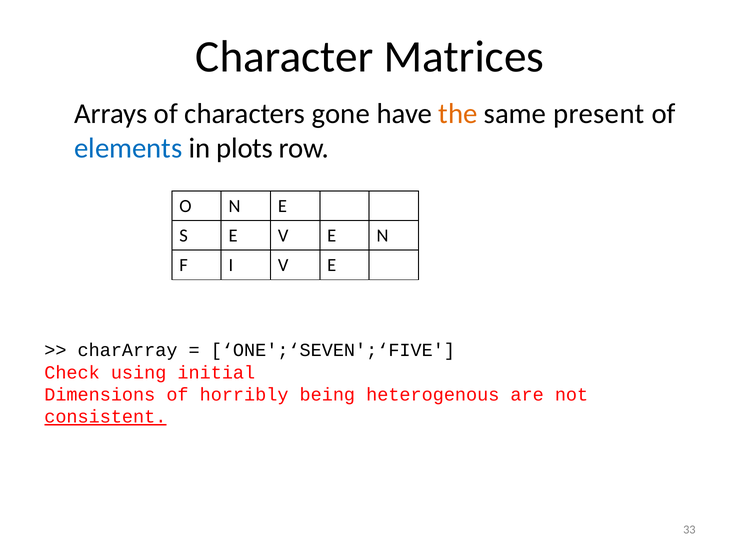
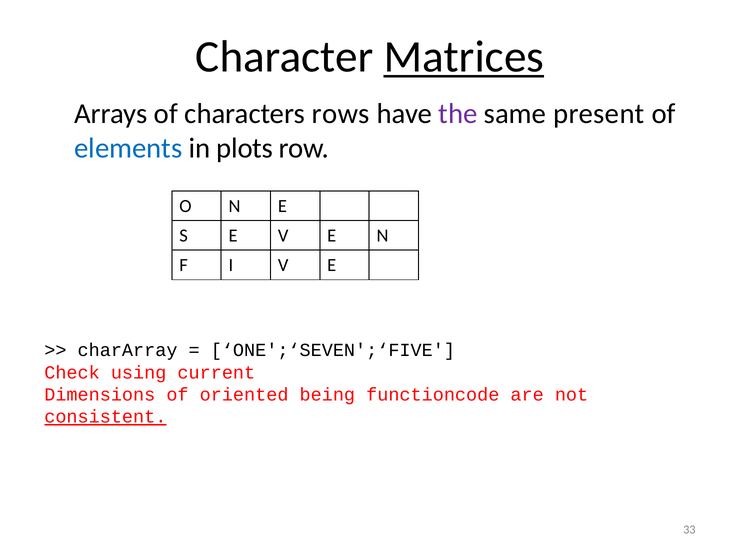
Matrices underline: none -> present
gone: gone -> rows
the colour: orange -> purple
initial: initial -> current
horribly: horribly -> oriented
heterogenous: heterogenous -> functioncode
